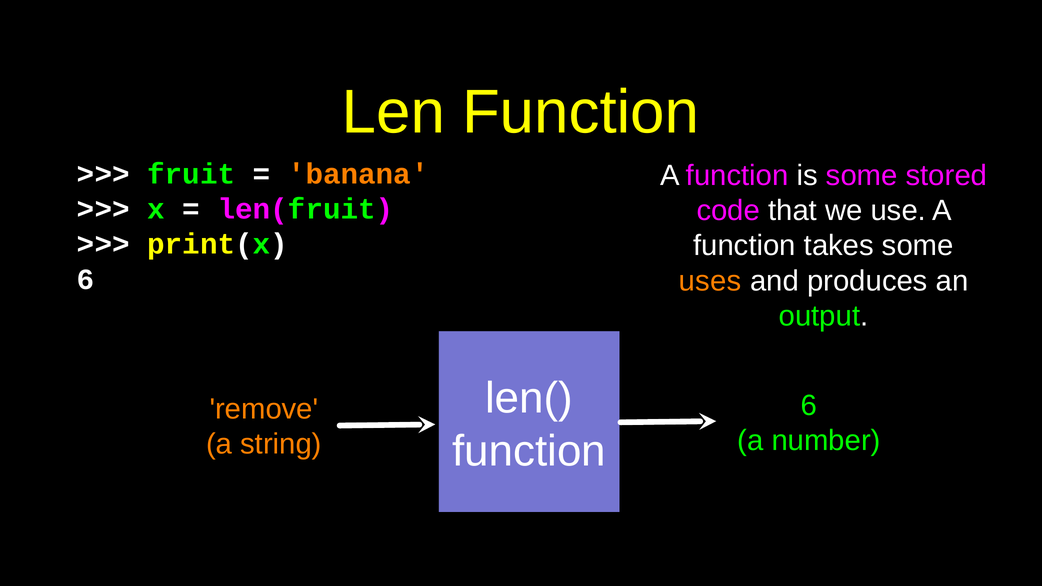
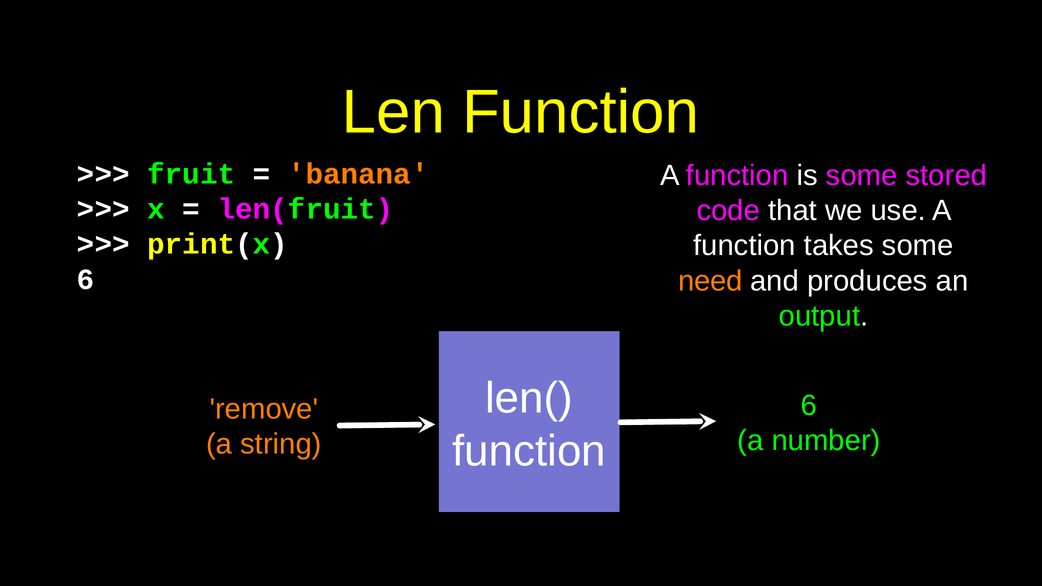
uses: uses -> need
